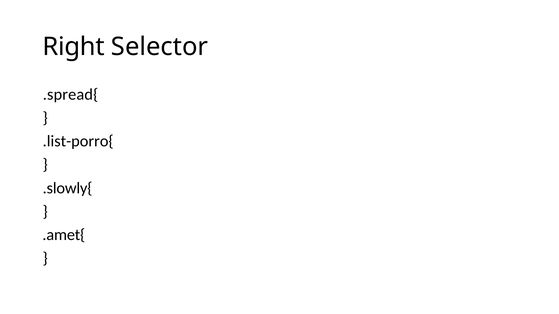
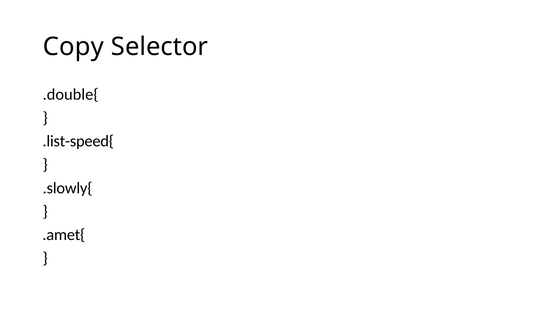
Right: Right -> Copy
.spread{: .spread{ -> .double{
.list-porro{: .list-porro{ -> .list-speed{
